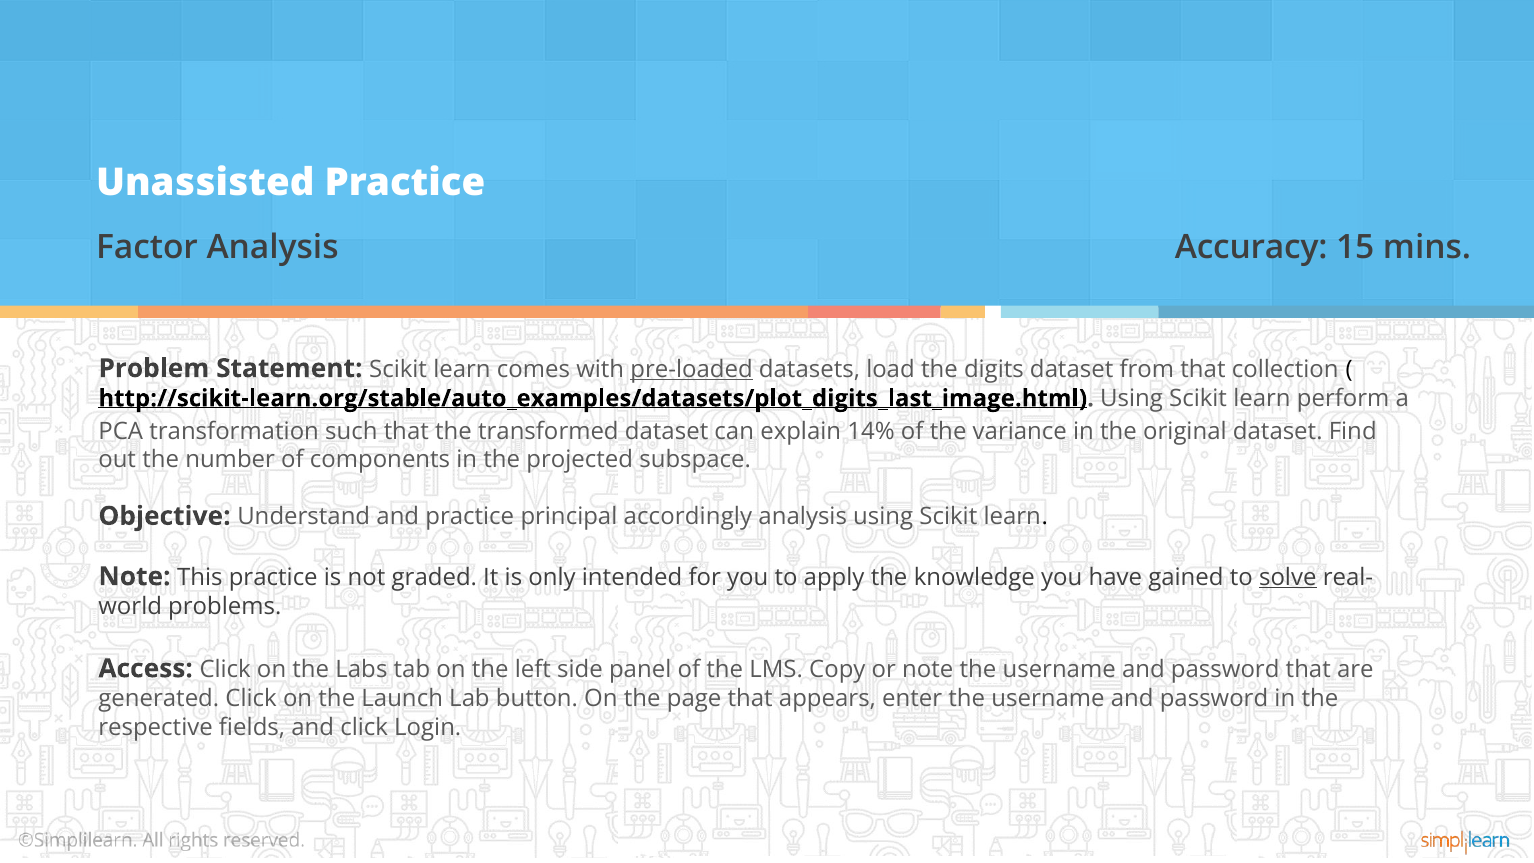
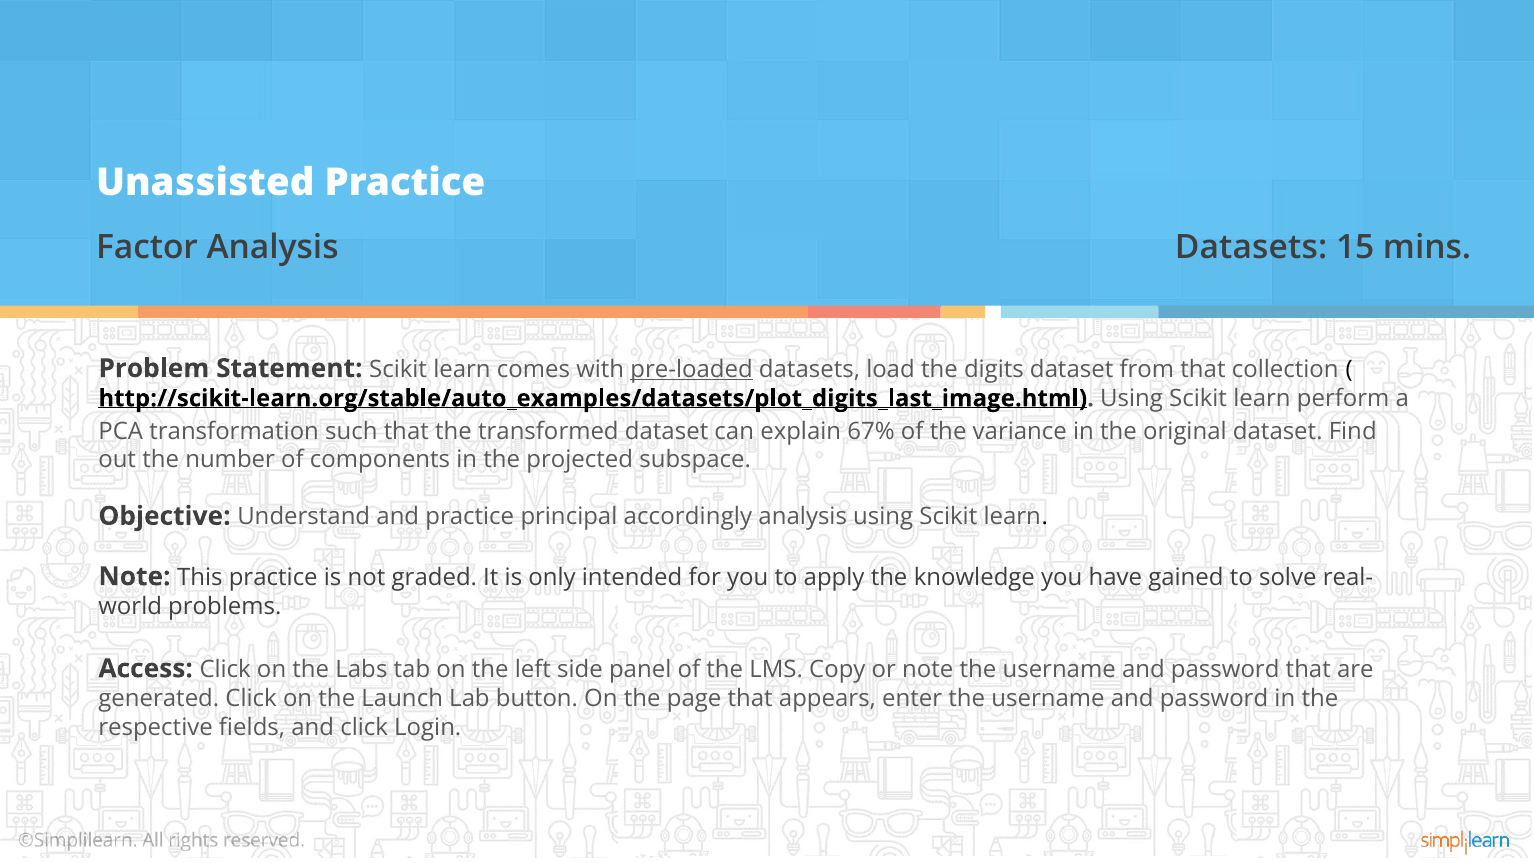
Analysis Accuracy: Accuracy -> Datasets
14%: 14% -> 67%
solve underline: present -> none
